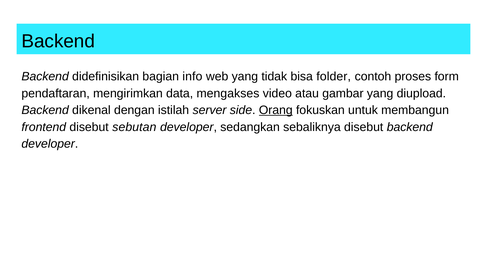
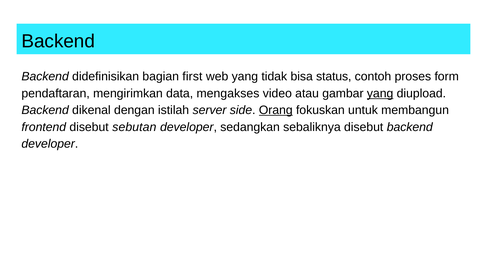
info: info -> first
folder: folder -> status
yang at (380, 93) underline: none -> present
